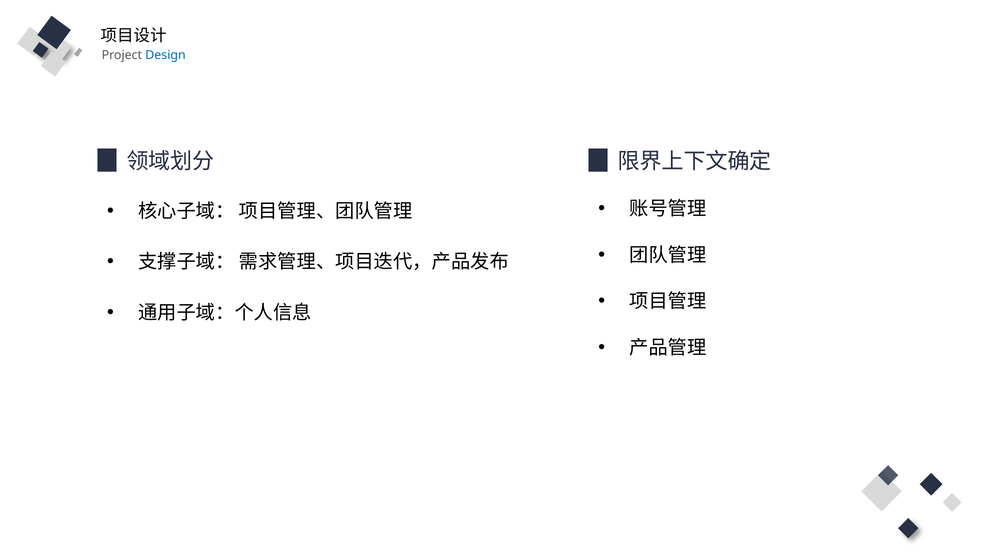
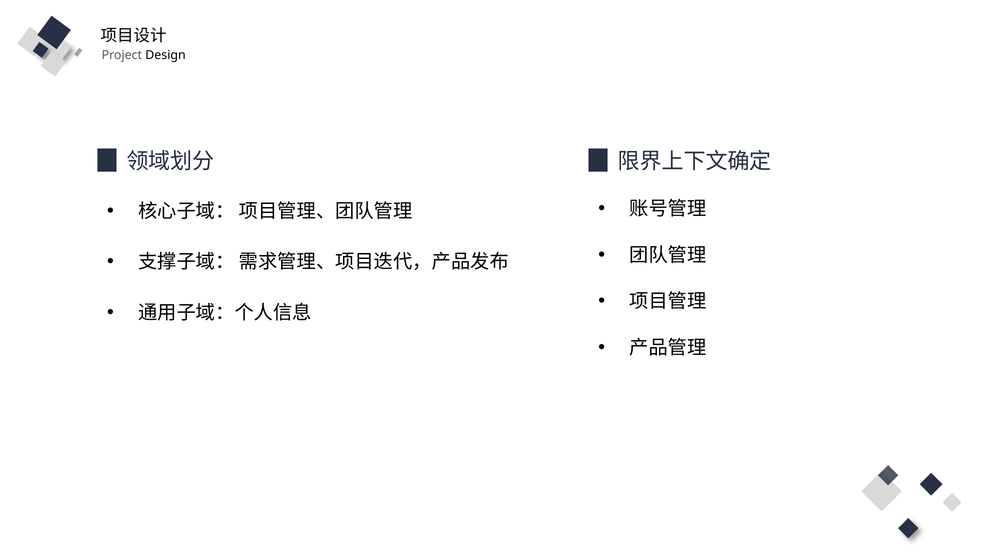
Design colour: blue -> black
